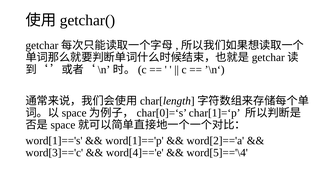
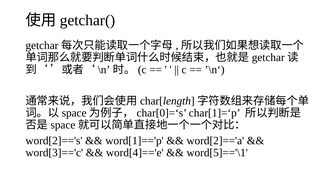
word[1]=='s: word[1]=='s -> word[2]=='s
word[5]=='\4: word[5]=='\4 -> word[5]=='\1
